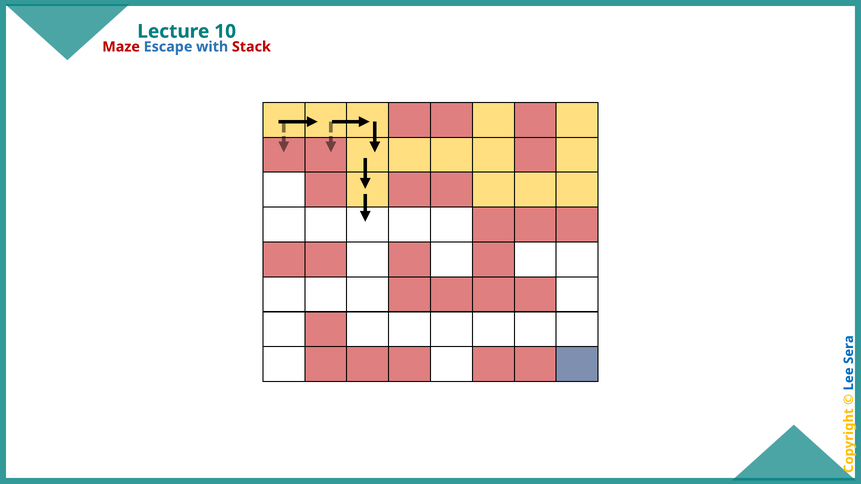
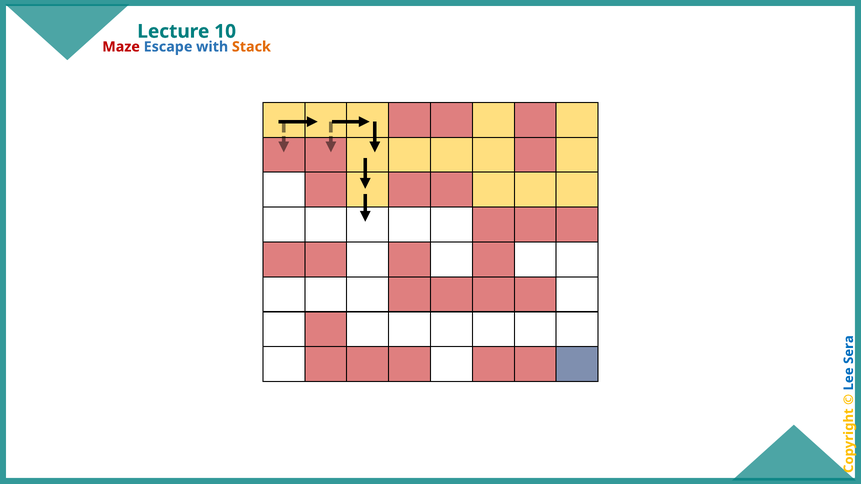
Stack colour: red -> orange
